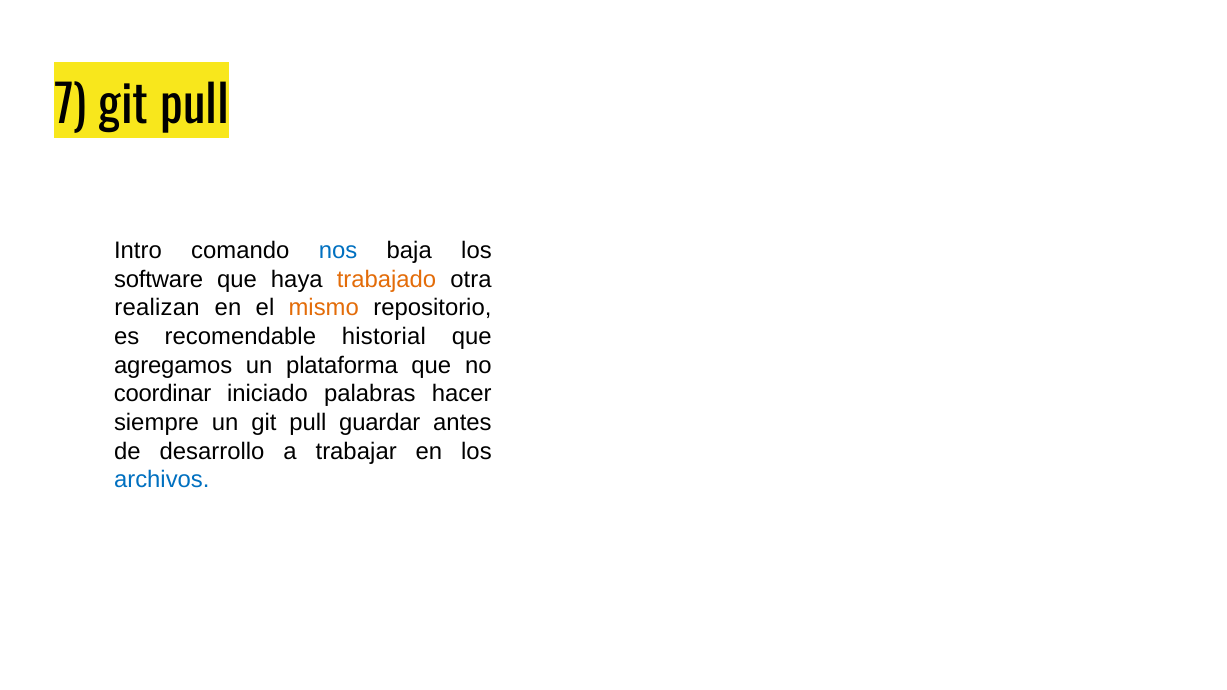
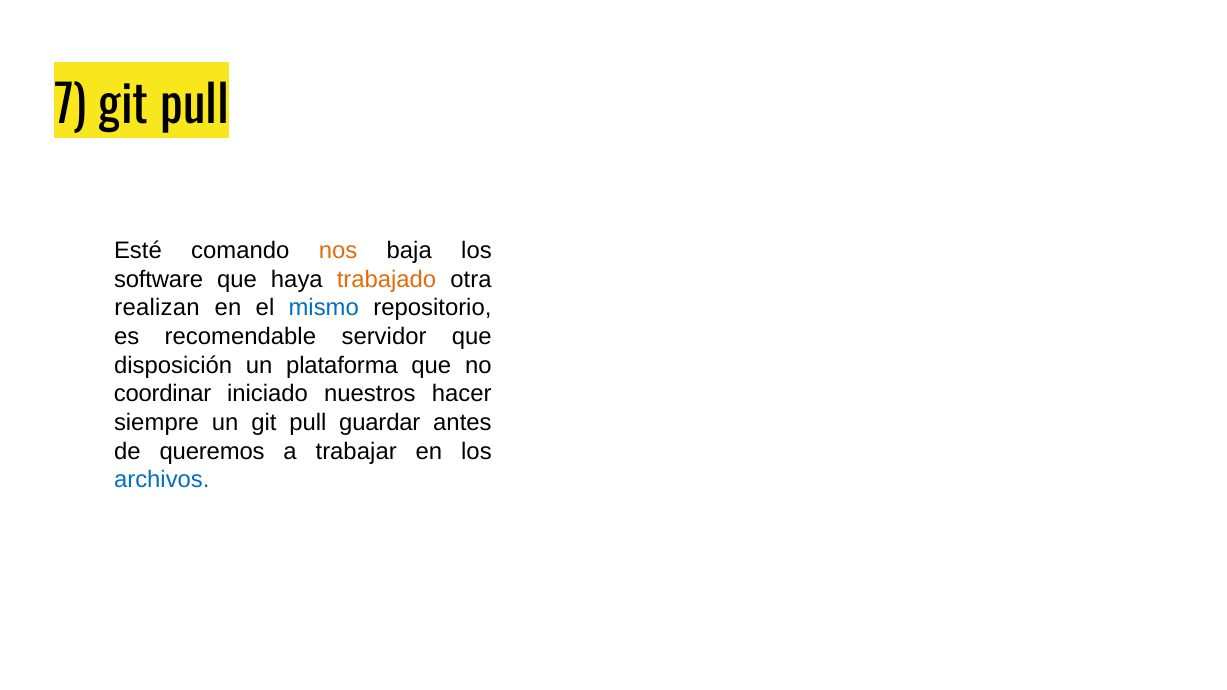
Intro: Intro -> Esté
nos colour: blue -> orange
mismo colour: orange -> blue
historial: historial -> servidor
agregamos: agregamos -> disposición
palabras: palabras -> nuestros
desarrollo: desarrollo -> queremos
